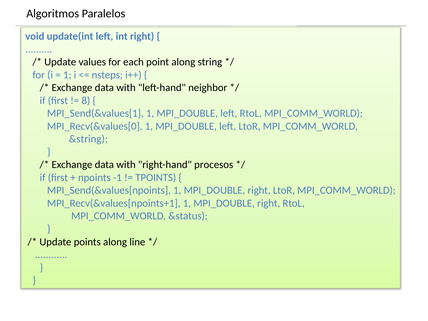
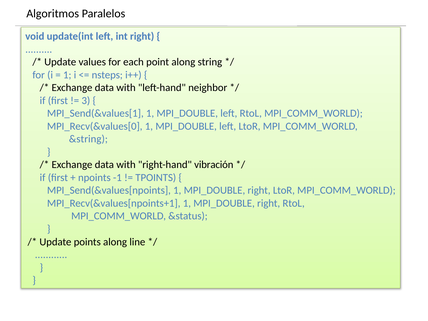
8: 8 -> 3
procesos: procesos -> vibración
